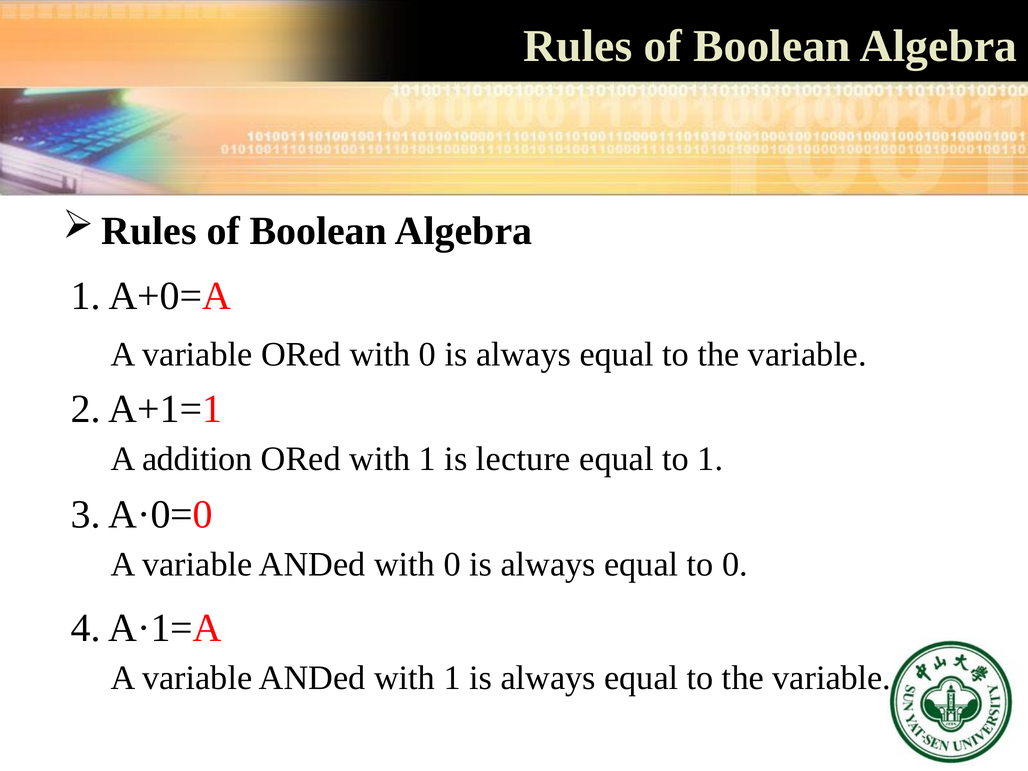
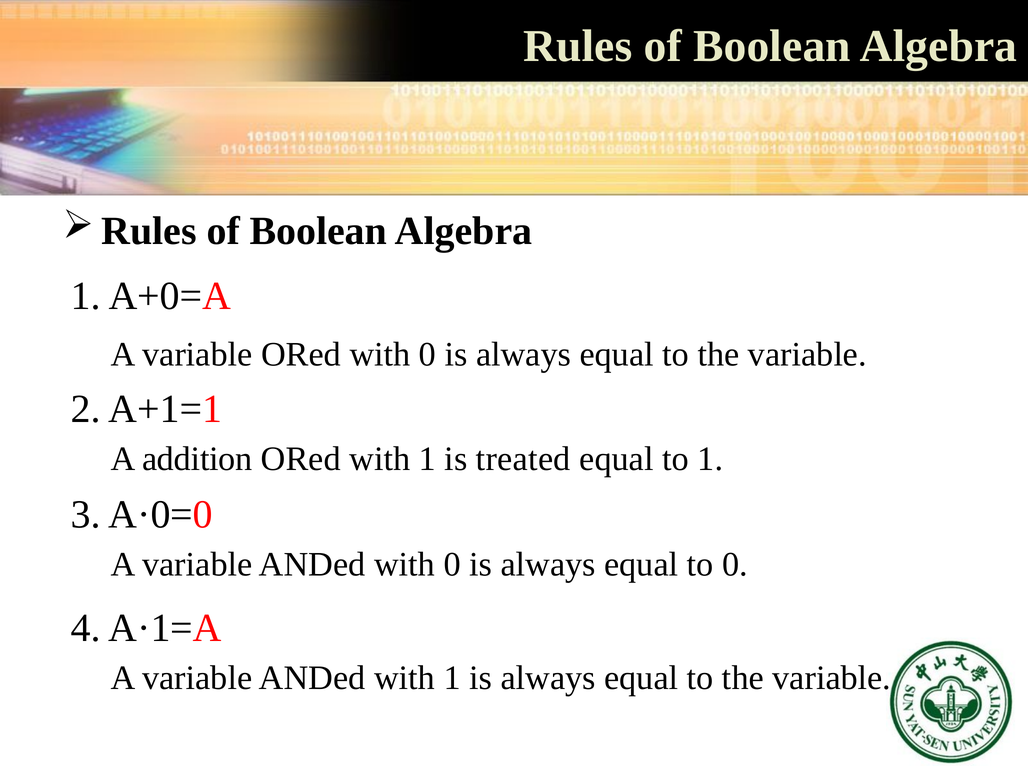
lecture: lecture -> treated
